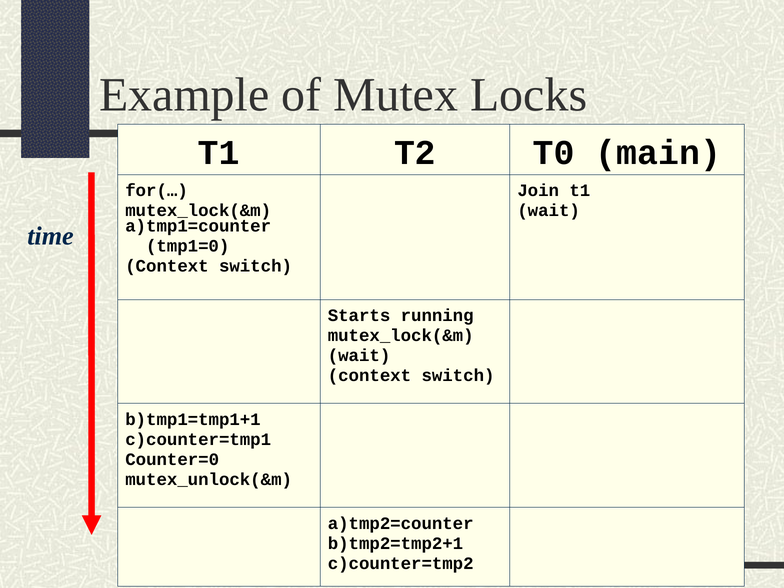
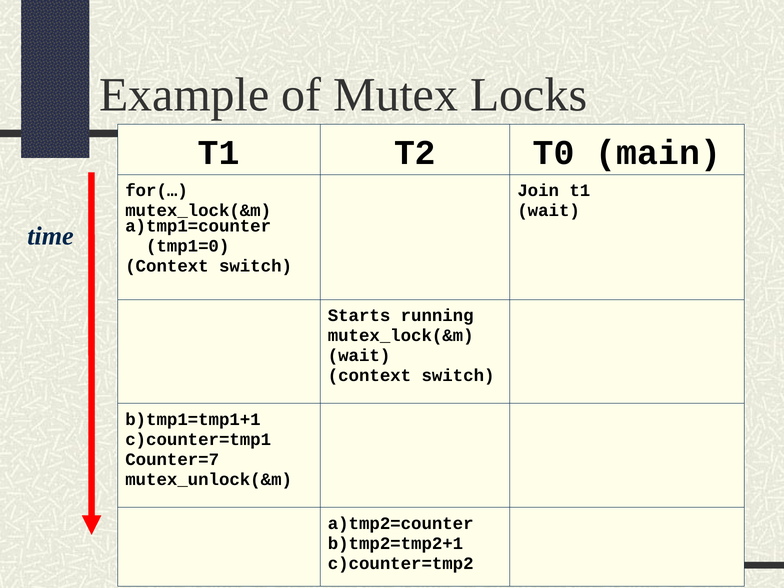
Counter=0: Counter=0 -> Counter=7
